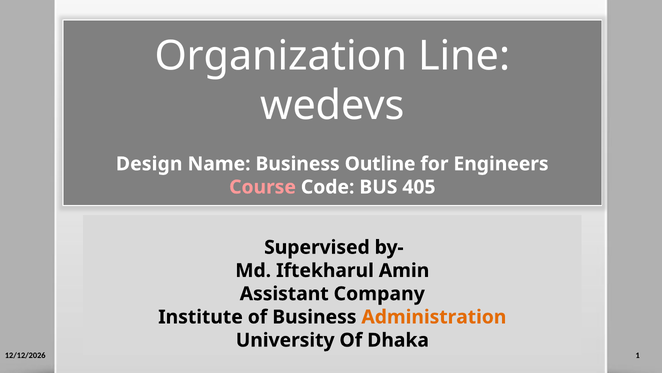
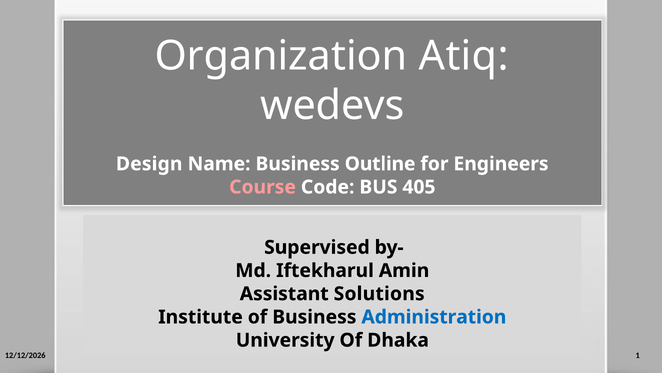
Line: Line -> Atiq
Company: Company -> Solutions
Administration colour: orange -> blue
